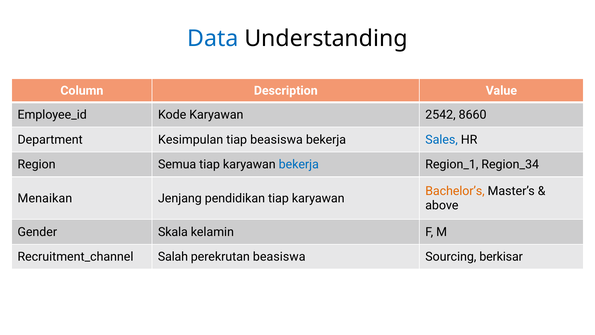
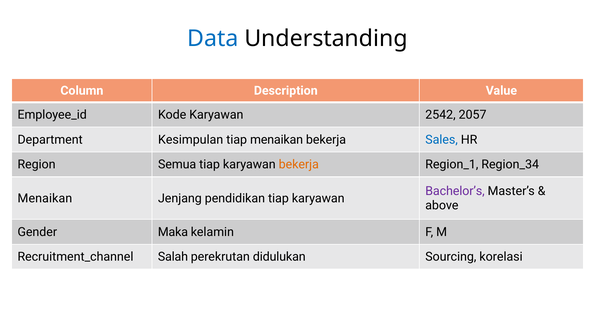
8660: 8660 -> 2057
tiap beasiswa: beasiswa -> menaikan
bekerja at (299, 164) colour: blue -> orange
Bachelor’s colour: orange -> purple
Skala: Skala -> Maka
perekrutan beasiswa: beasiswa -> didulukan
berkisar: berkisar -> korelasi
